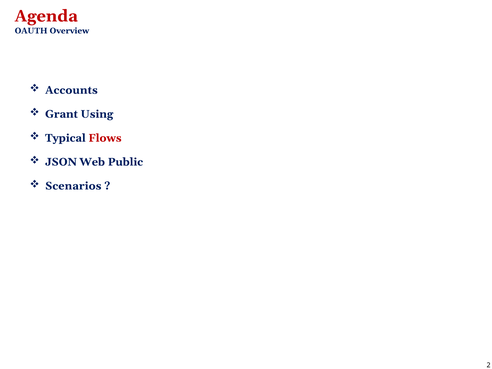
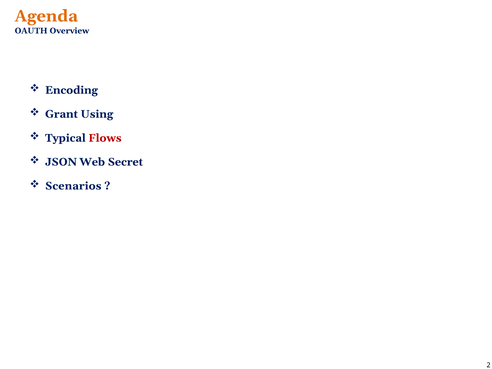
Agenda colour: red -> orange
Accounts: Accounts -> Encoding
Public: Public -> Secret
